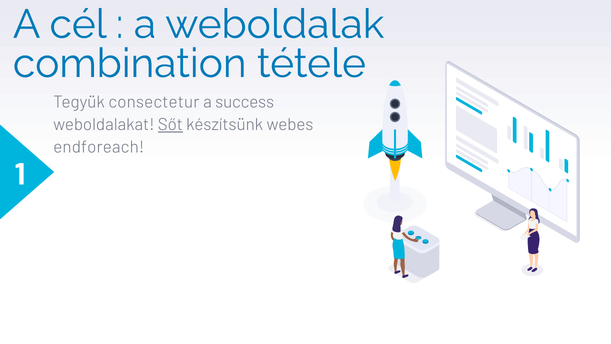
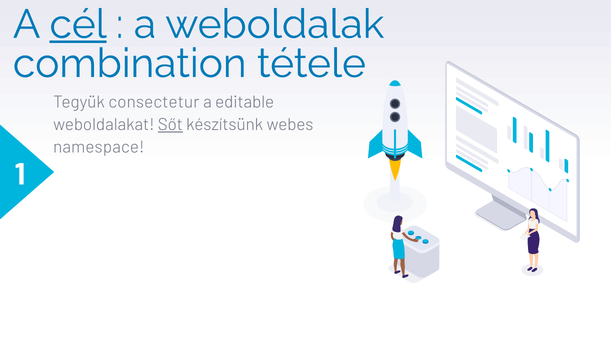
cél underline: none -> present
success: success -> editable
endforeach: endforeach -> namespace
